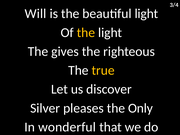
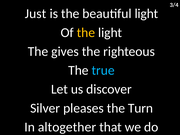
Will: Will -> Just
true colour: yellow -> light blue
Only: Only -> Turn
wonderful: wonderful -> altogether
